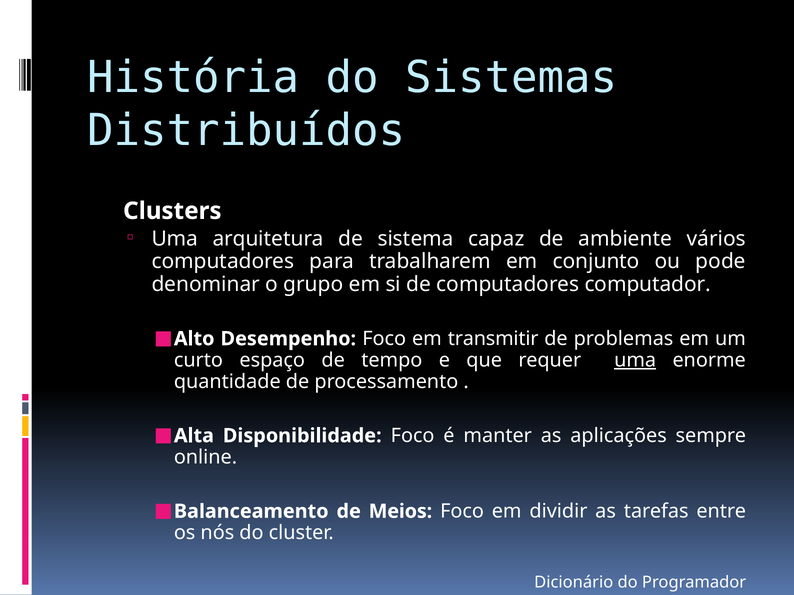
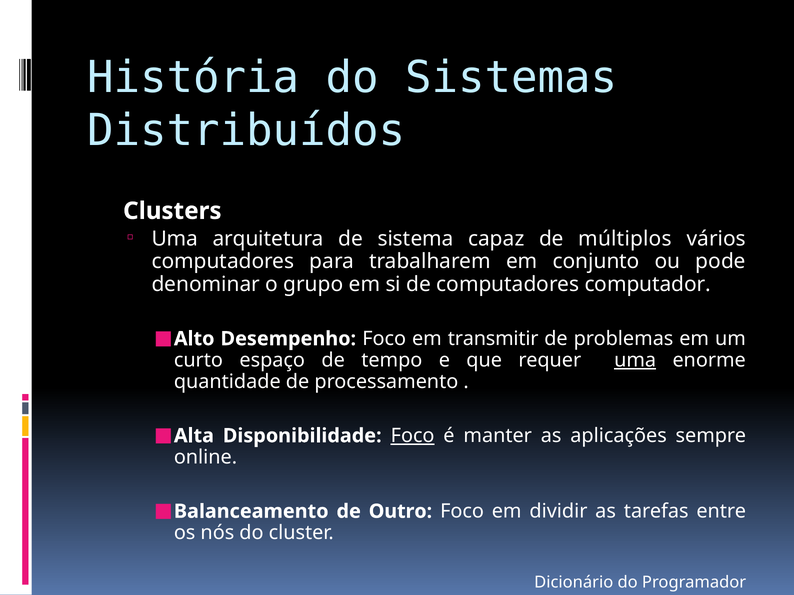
ambiente: ambiente -> múltiplos
Foco at (413, 436) underline: none -> present
Meios: Meios -> Outro
